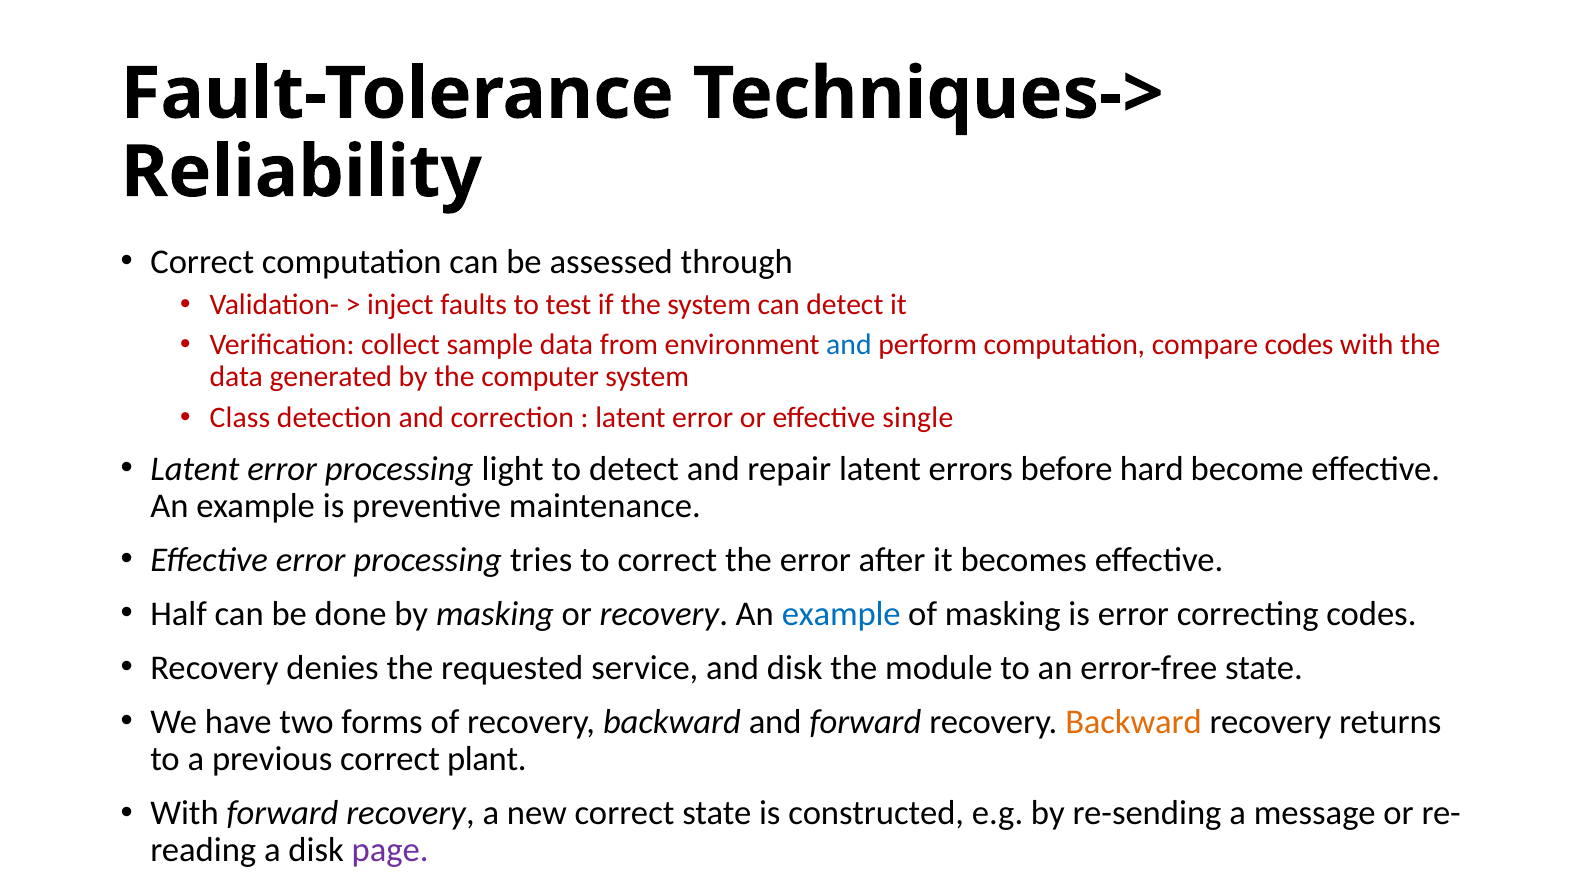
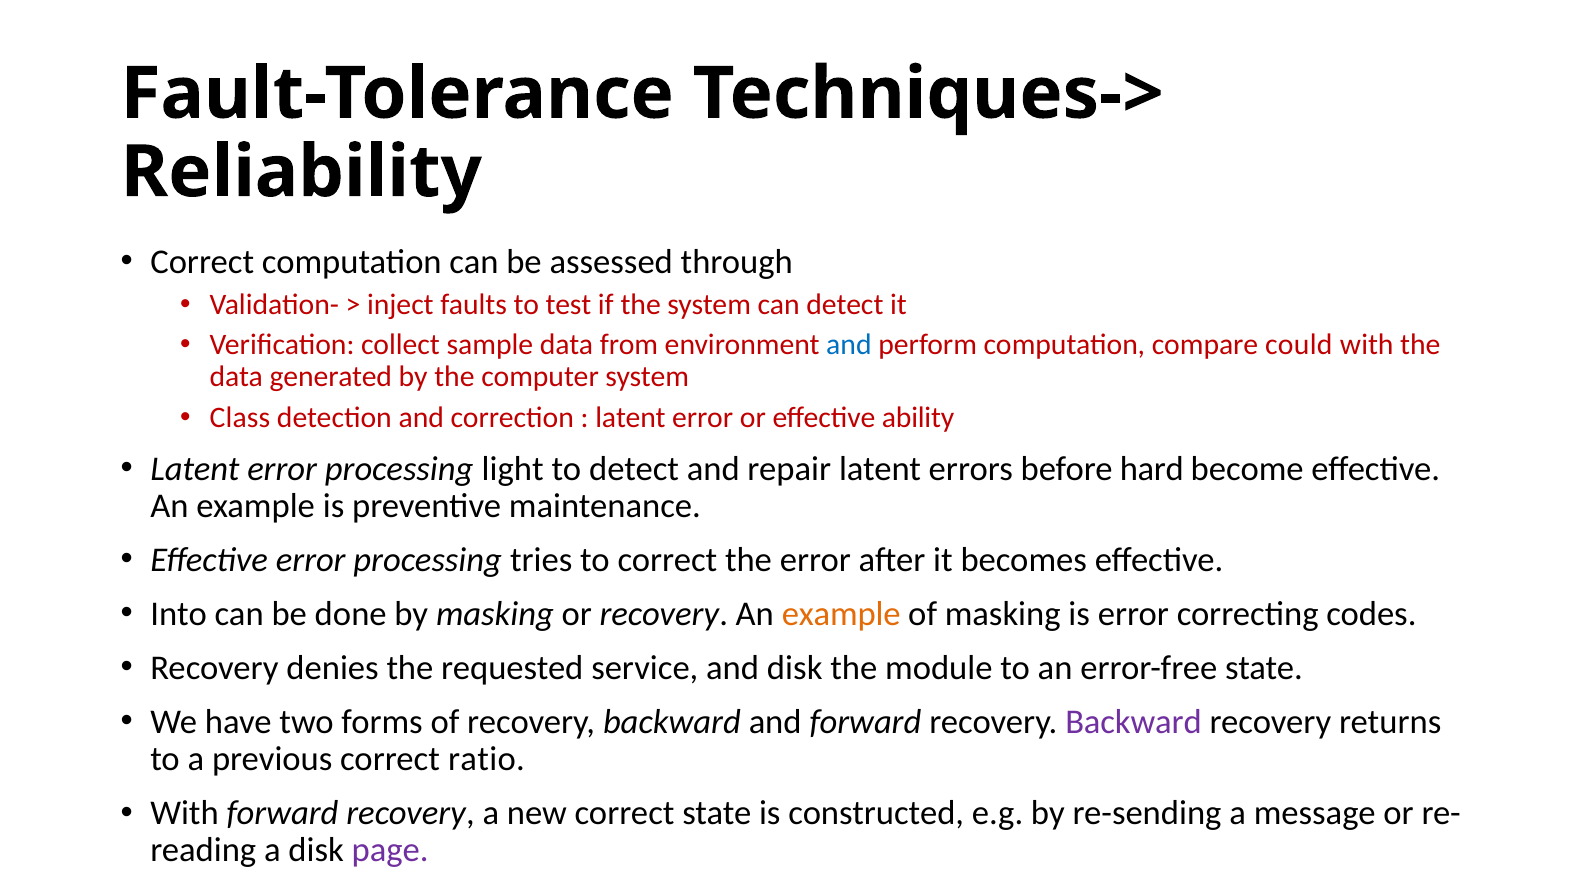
compare codes: codes -> could
single: single -> ability
Half: Half -> Into
example at (841, 613) colour: blue -> orange
Backward at (1134, 721) colour: orange -> purple
plant: plant -> ratio
